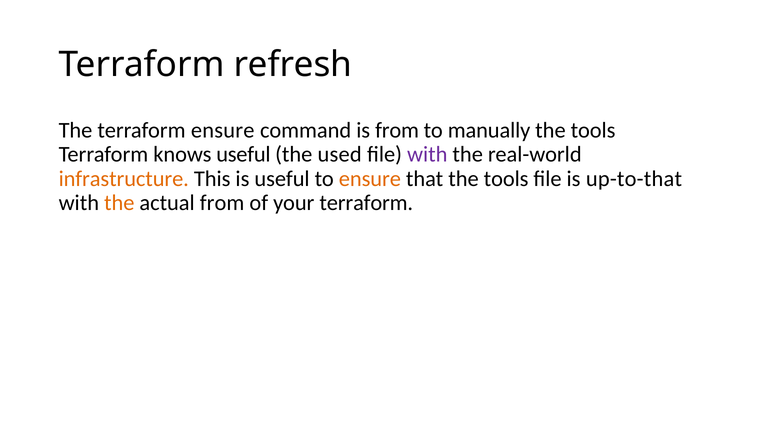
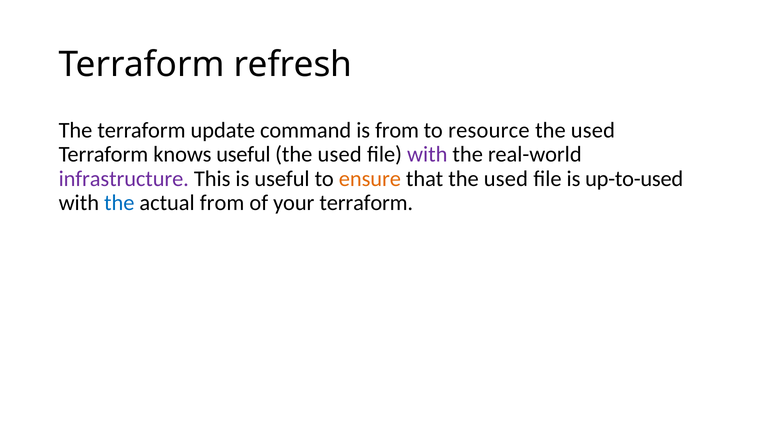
terraform ensure: ensure -> update
manually: manually -> resource
tools at (593, 130): tools -> used
infrastructure colour: orange -> purple
that the tools: tools -> used
up-to-that: up-to-that -> up-to-used
the at (119, 203) colour: orange -> blue
